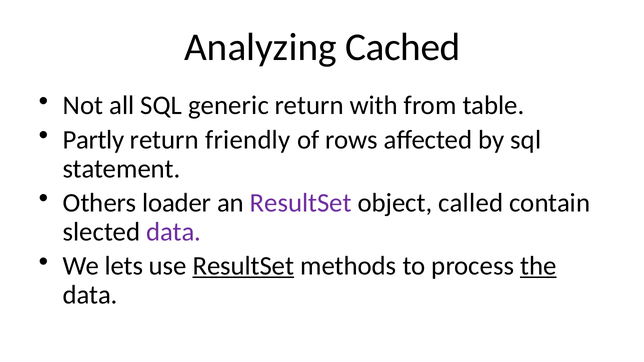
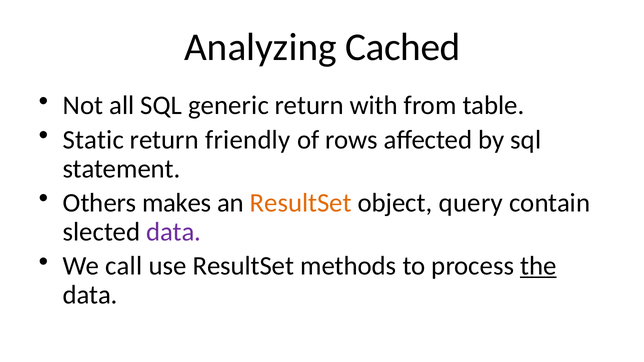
Partly: Partly -> Static
loader: loader -> makes
ResultSet at (301, 203) colour: purple -> orange
called: called -> query
lets: lets -> call
ResultSet at (243, 266) underline: present -> none
